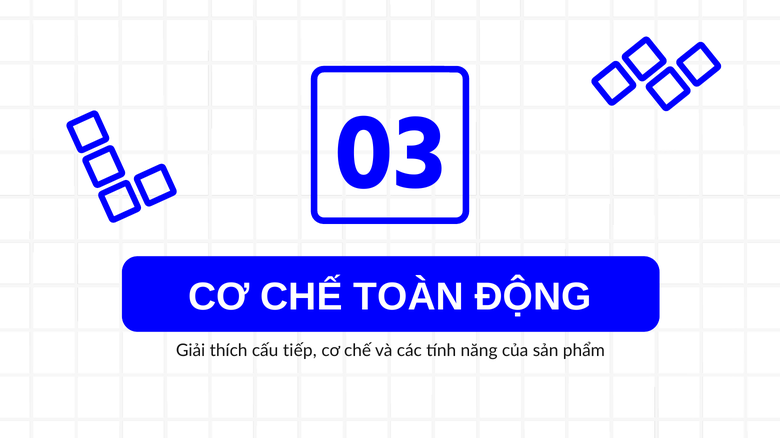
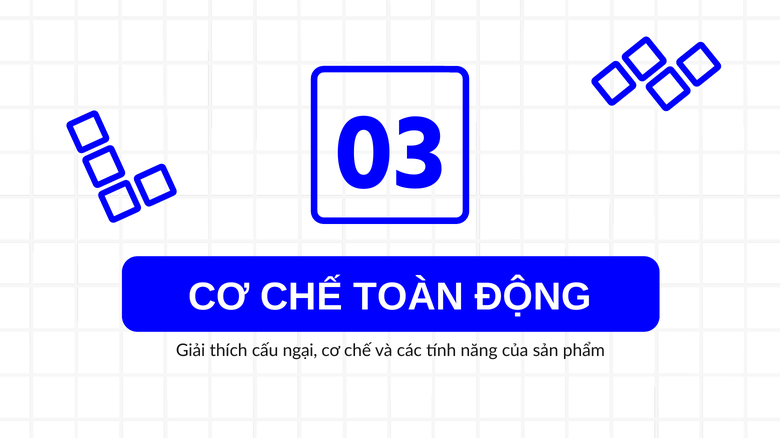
tiếp: tiếp -> ngại
